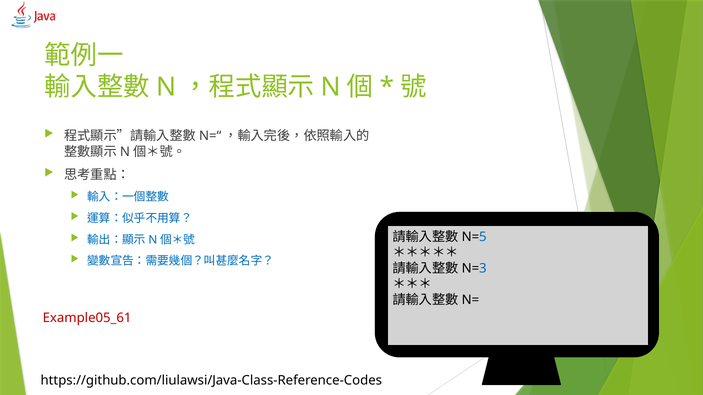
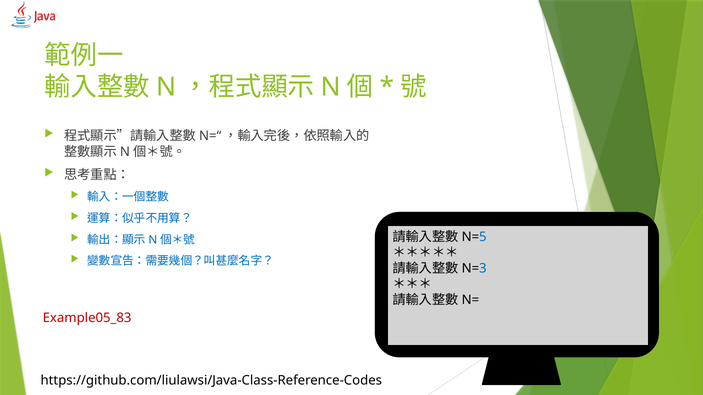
Example05_61: Example05_61 -> Example05_83
